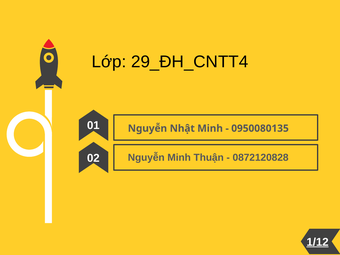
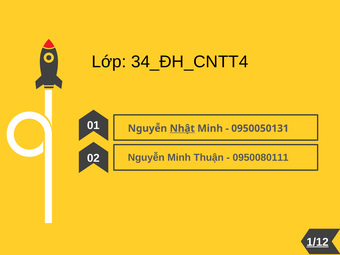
29_ĐH_CNTT4: 29_ĐH_CNTT4 -> 34_ĐH_CNTT4
Nhật underline: none -> present
0950080135: 0950080135 -> 0950050131
0872120828: 0872120828 -> 0950080111
